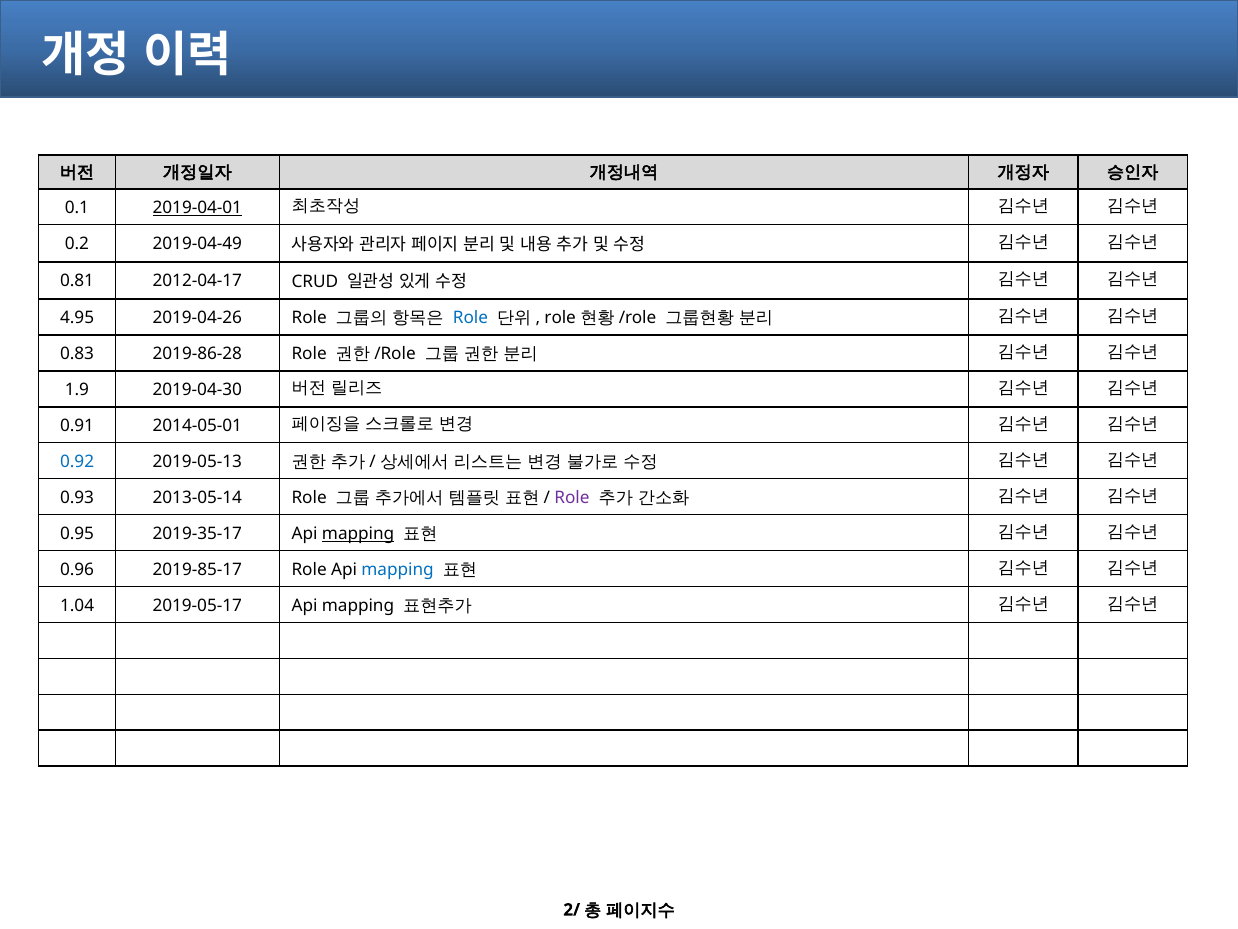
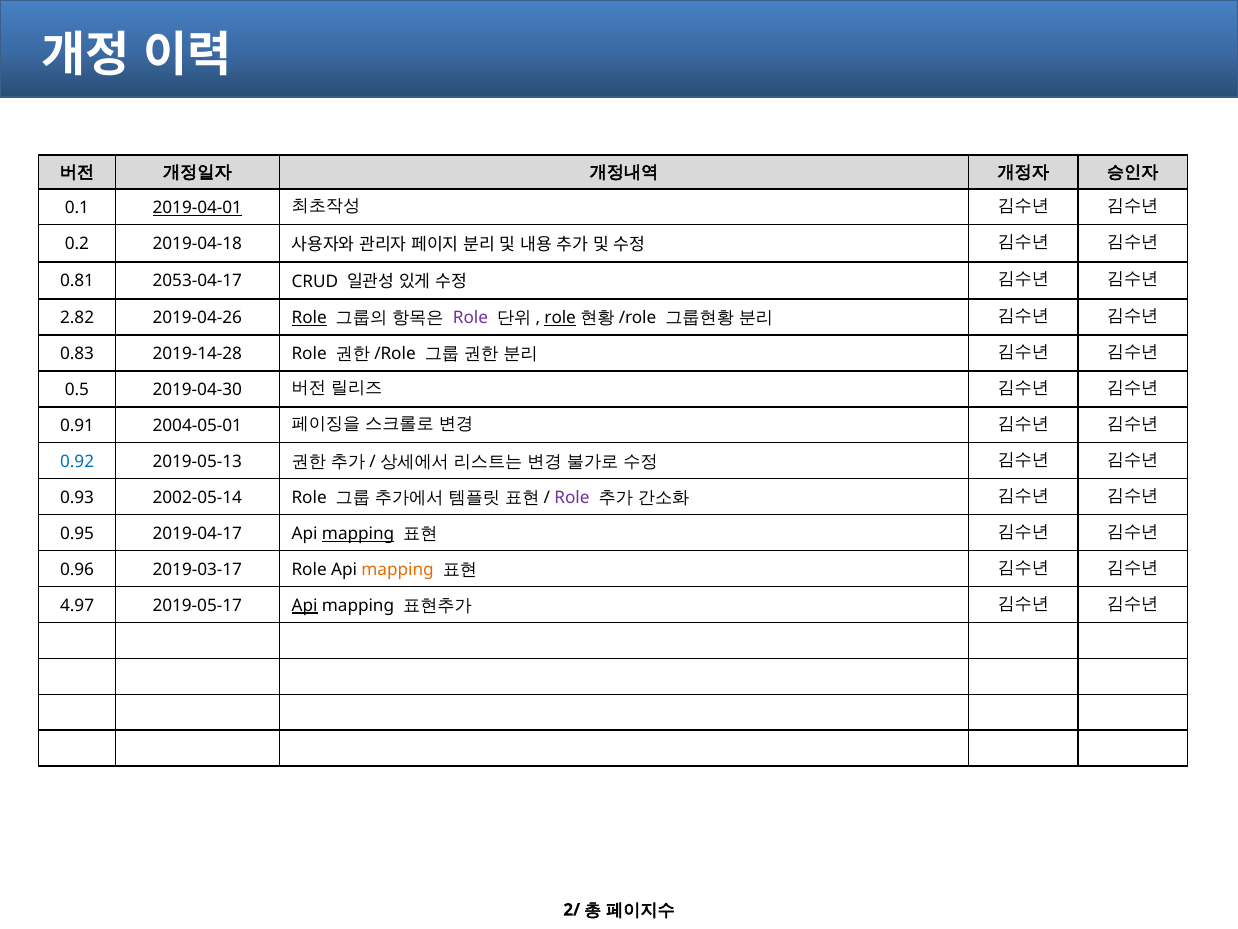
2019-04-49: 2019-04-49 -> 2019-04-18
2012-04-17: 2012-04-17 -> 2053-04-17
4.95: 4.95 -> 2.82
Role at (309, 318) underline: none -> present
Role at (471, 318) colour: blue -> purple
role at (560, 318) underline: none -> present
2019-86-28: 2019-86-28 -> 2019-14-28
1.9: 1.9 -> 0.5
2014-05-01: 2014-05-01 -> 2004-05-01
2013-05-14: 2013-05-14 -> 2002-05-14
2019-35-17: 2019-35-17 -> 2019-04-17
2019-85-17: 2019-85-17 -> 2019-03-17
mapping at (398, 569) colour: blue -> orange
1.04: 1.04 -> 4.97
Api at (305, 605) underline: none -> present
